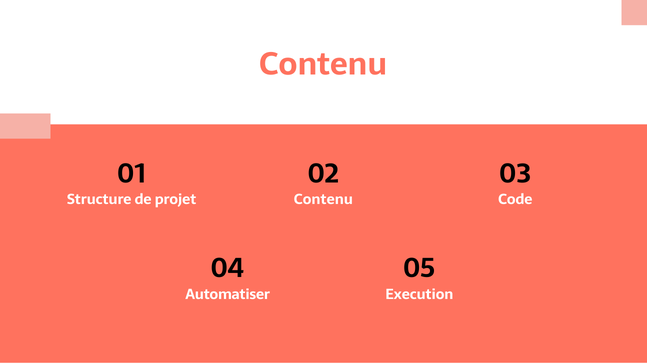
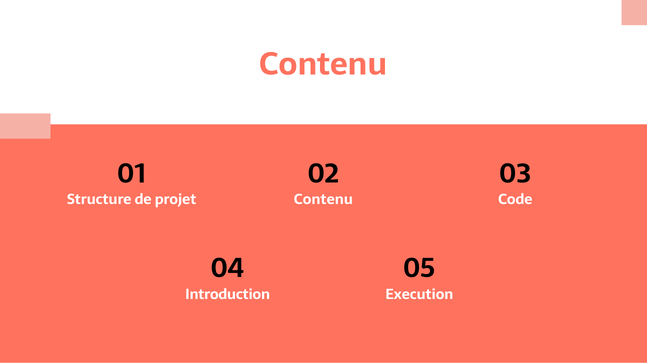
Automatiser: Automatiser -> Introduction
